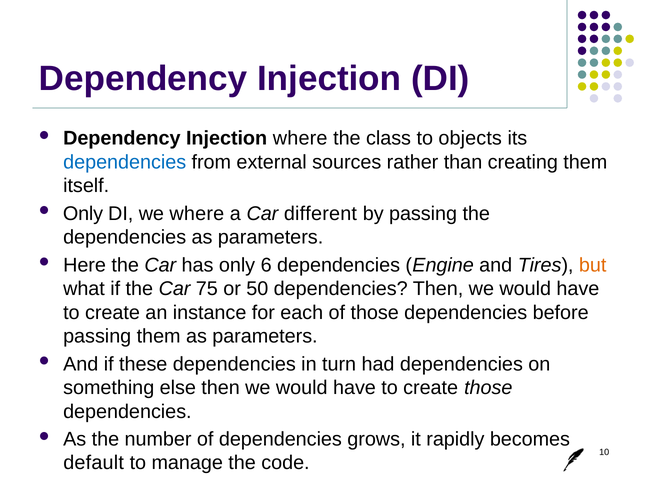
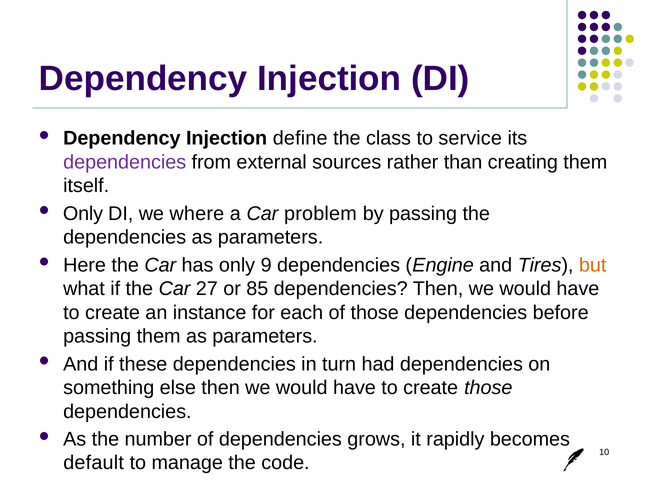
Injection where: where -> define
objects: objects -> service
dependencies at (125, 162) colour: blue -> purple
different: different -> problem
6: 6 -> 9
75: 75 -> 27
50: 50 -> 85
